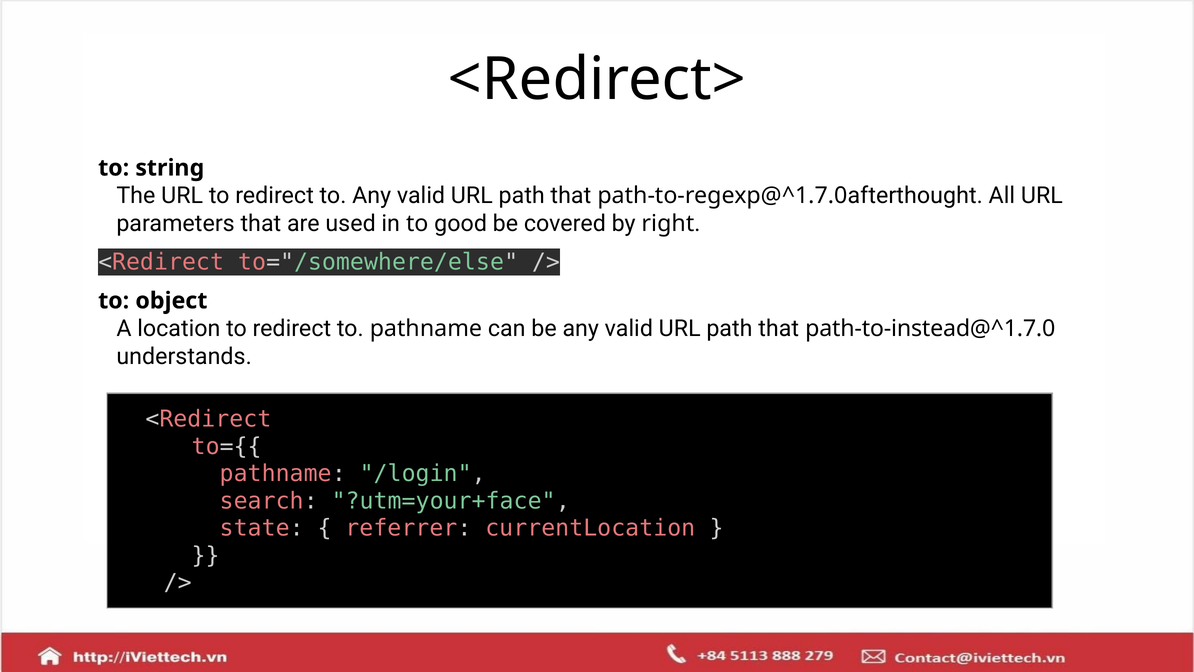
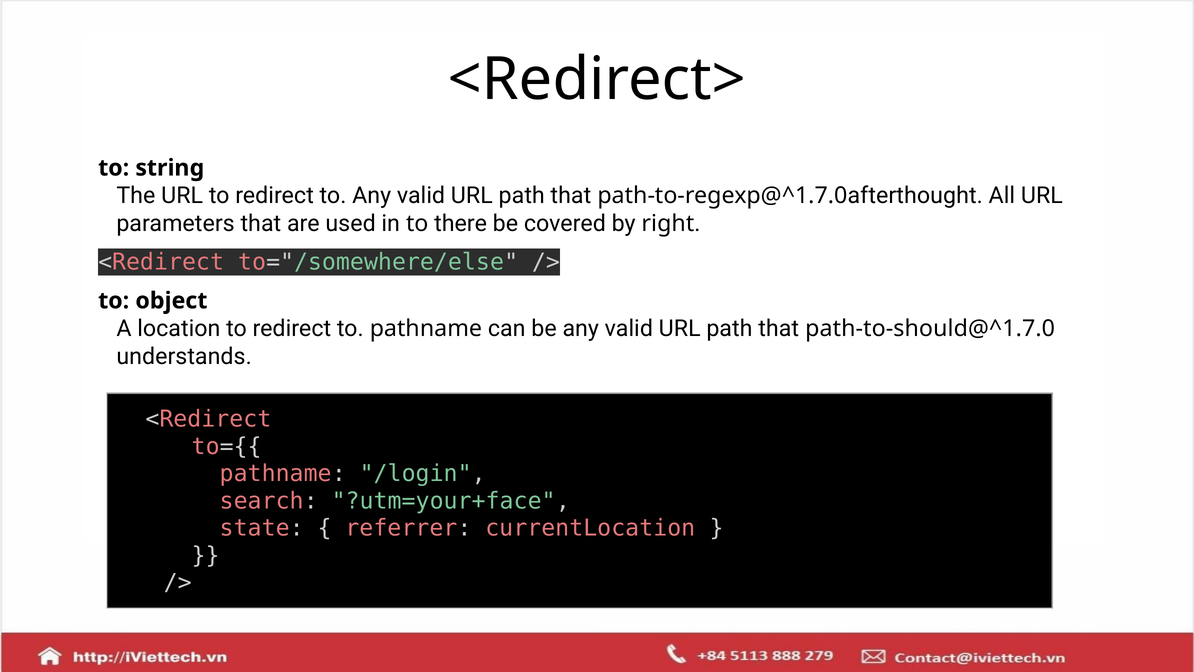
good: good -> there
path-to-instead@^1.7.0: path-to-instead@^1.7.0 -> path-to-should@^1.7.0
